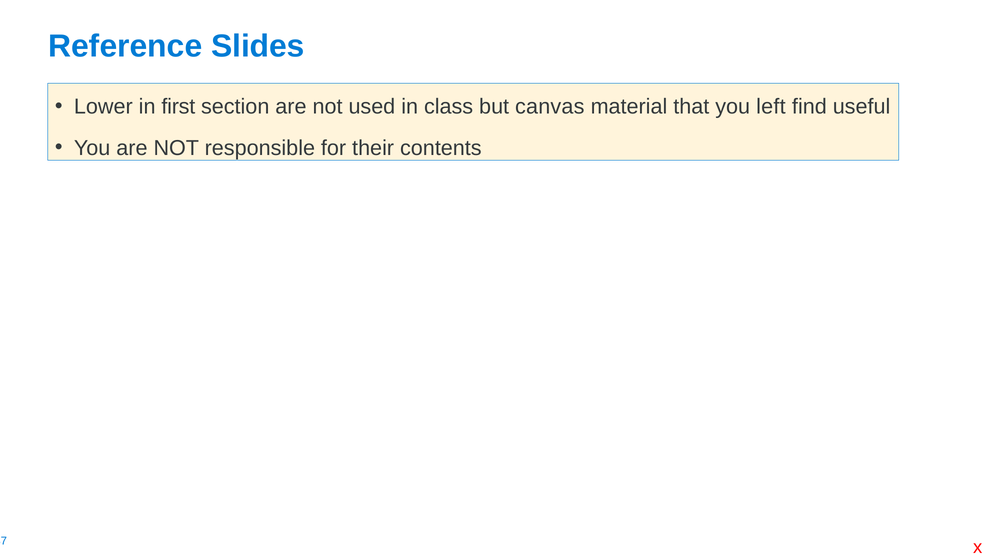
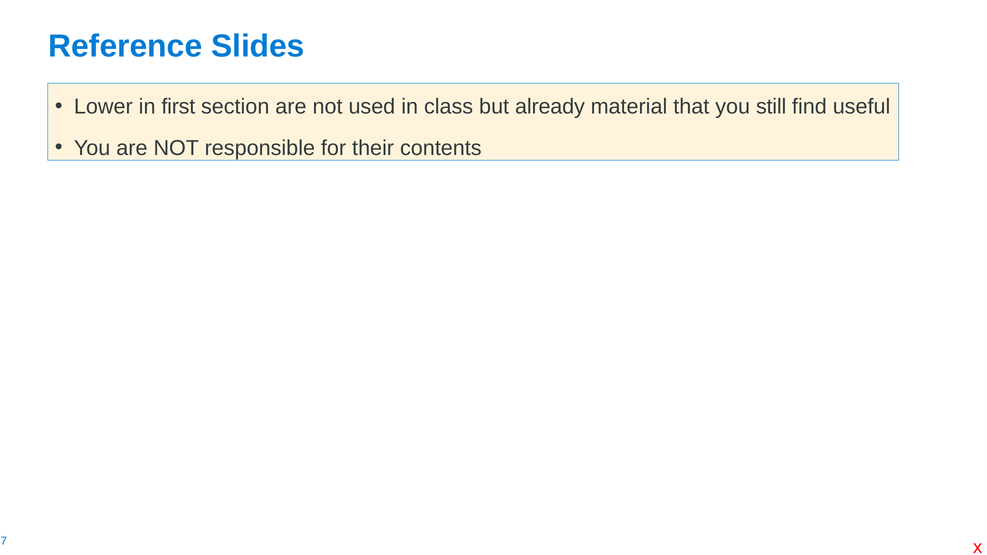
canvas: canvas -> already
left: left -> still
